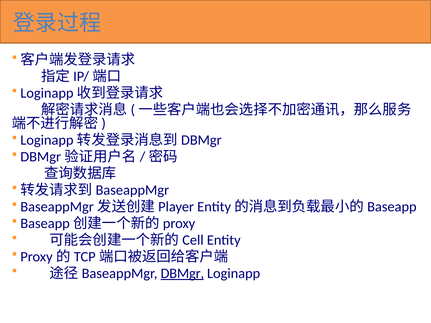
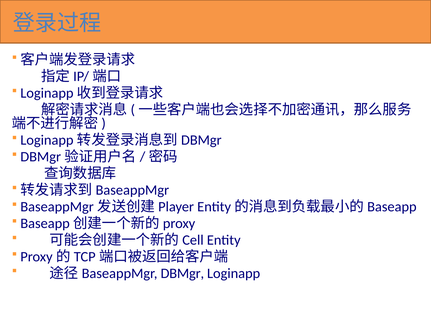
DBMgr underline: present -> none
